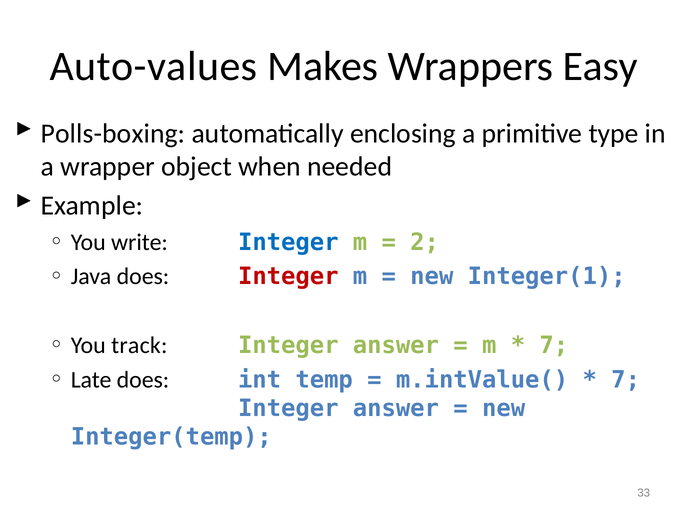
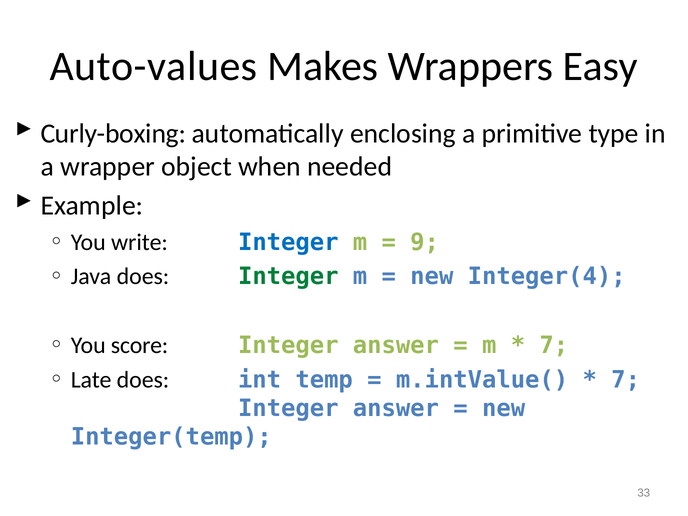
Polls-boxing: Polls-boxing -> Curly-boxing
2: 2 -> 9
Integer at (288, 277) colour: red -> green
Integer(1: Integer(1 -> Integer(4
track: track -> score
